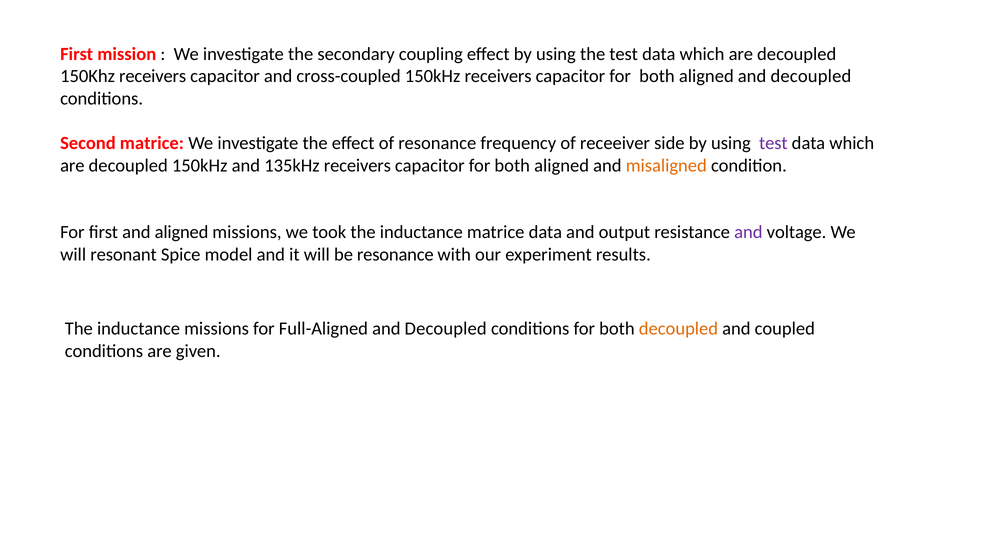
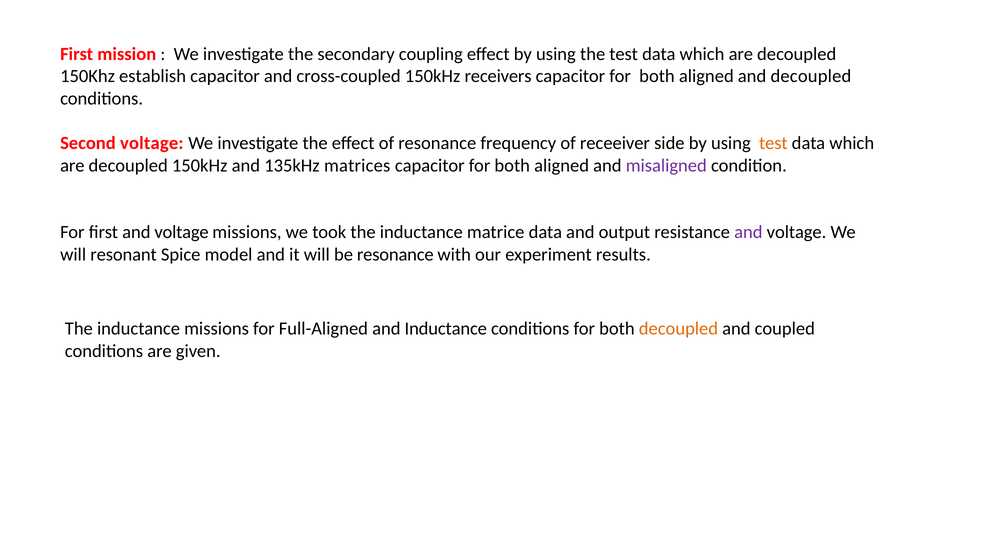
receivers at (153, 76): receivers -> establish
Second matrice: matrice -> voltage
test at (773, 143) colour: purple -> orange
135kHz receivers: receivers -> matrices
misaligned colour: orange -> purple
first and aligned: aligned -> voltage
Full-Aligned and Decoupled: Decoupled -> Inductance
